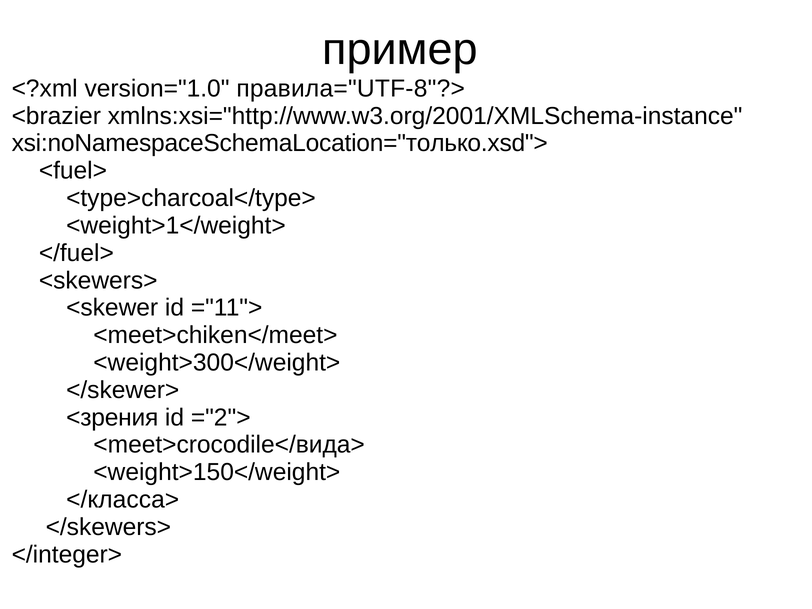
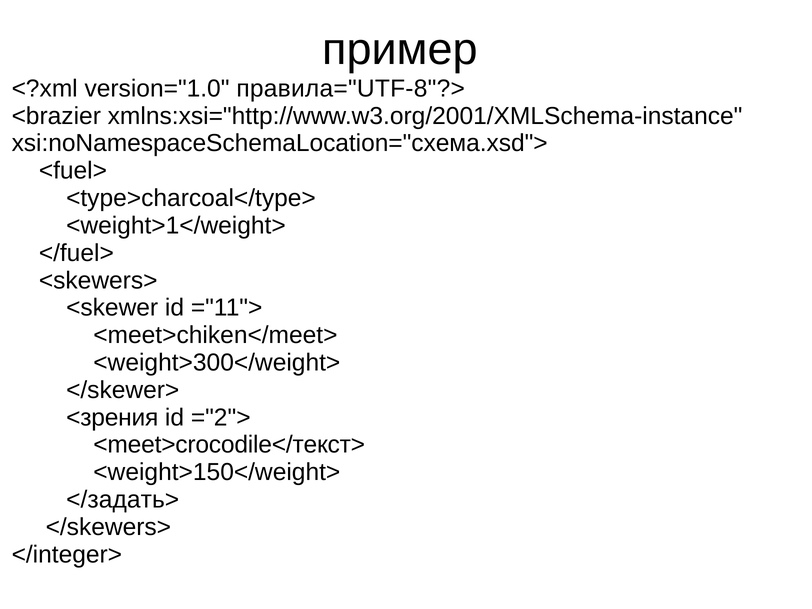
xsi:noNamespaceSchemaLocation="только.xsd">: xsi:noNamespaceSchemaLocation="только.xsd"> -> xsi:noNamespaceSchemaLocation="схема.xsd">
<meet>crocodile</вида>: <meet>crocodile</вида> -> <meet>crocodile</текст>
</класса>: </класса> -> </задать>
